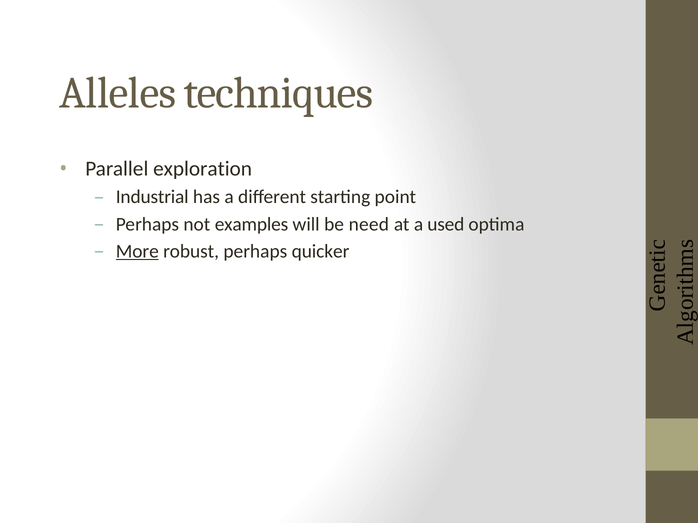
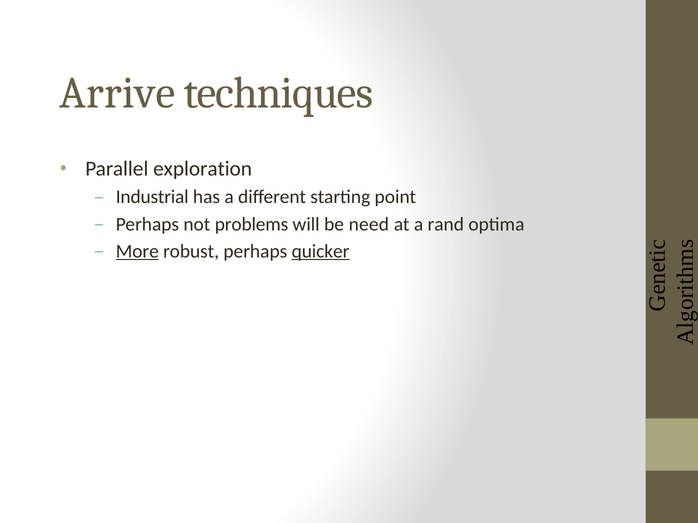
Alleles: Alleles -> Arrive
examples: examples -> problems
used: used -> rand
quicker underline: none -> present
